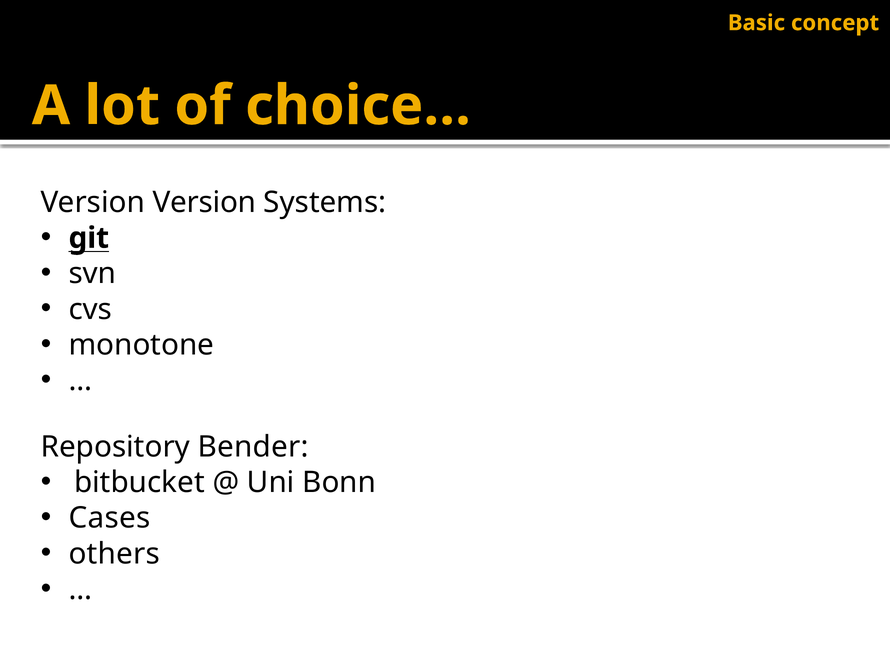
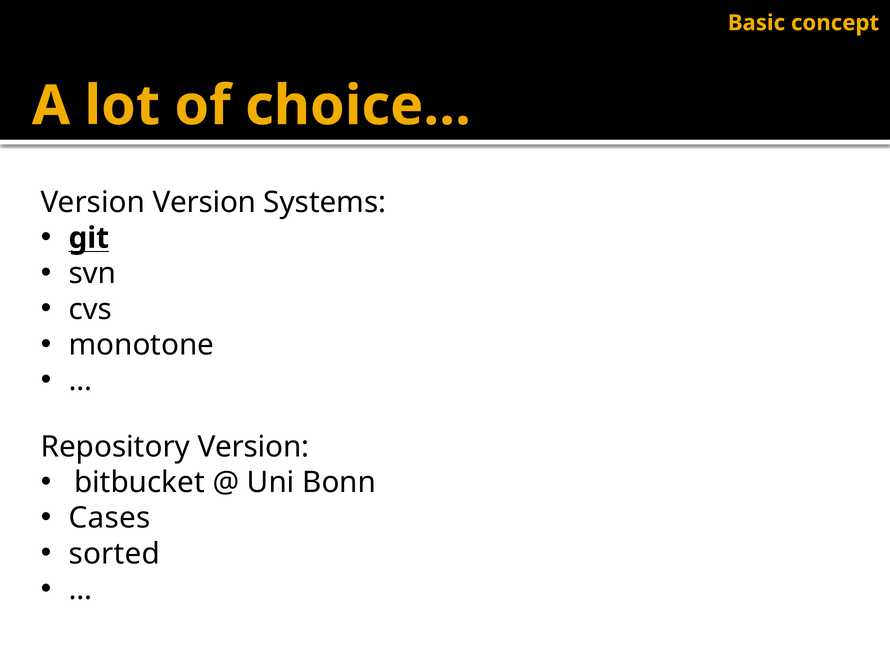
Repository Bender: Bender -> Version
others: others -> sorted
